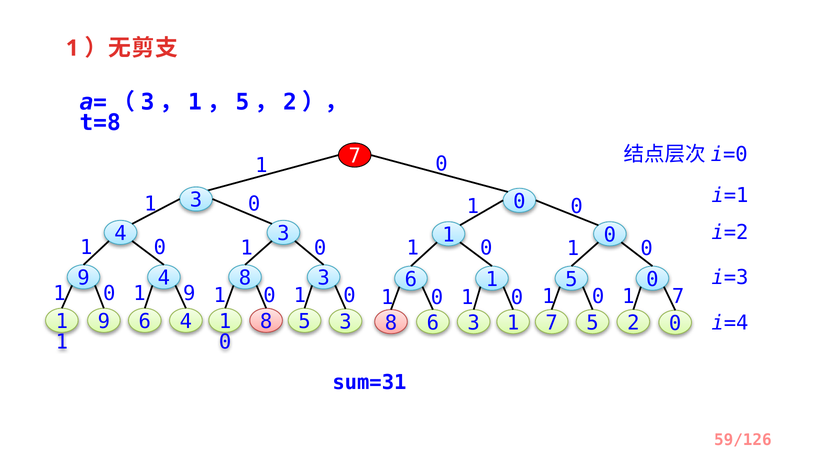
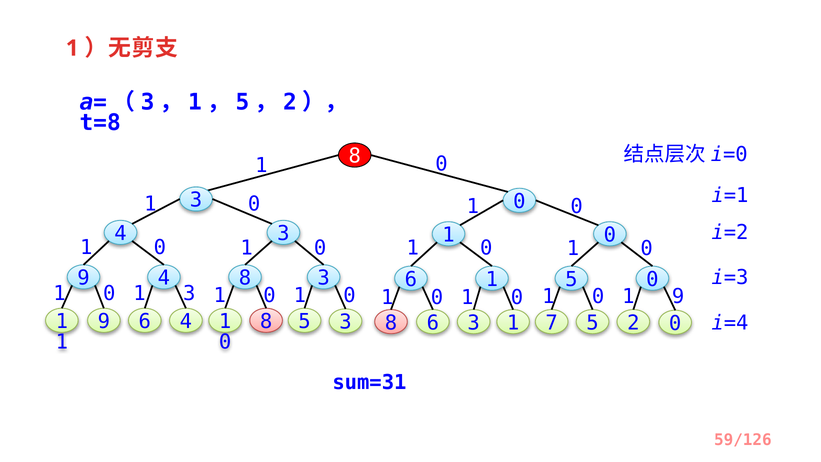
7 at (355, 156): 7 -> 8
9 at (189, 293): 9 -> 3
7 at (678, 296): 7 -> 9
